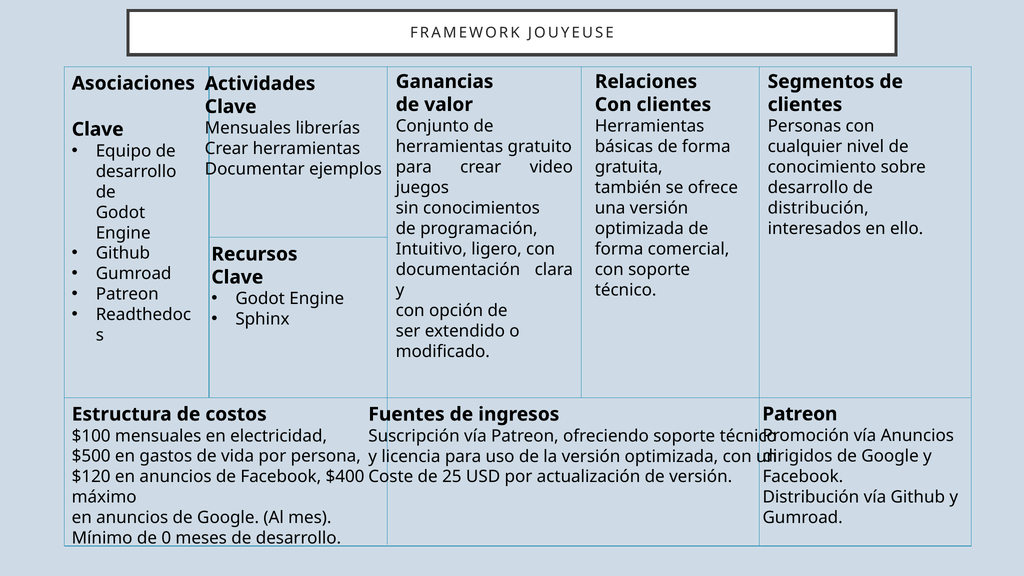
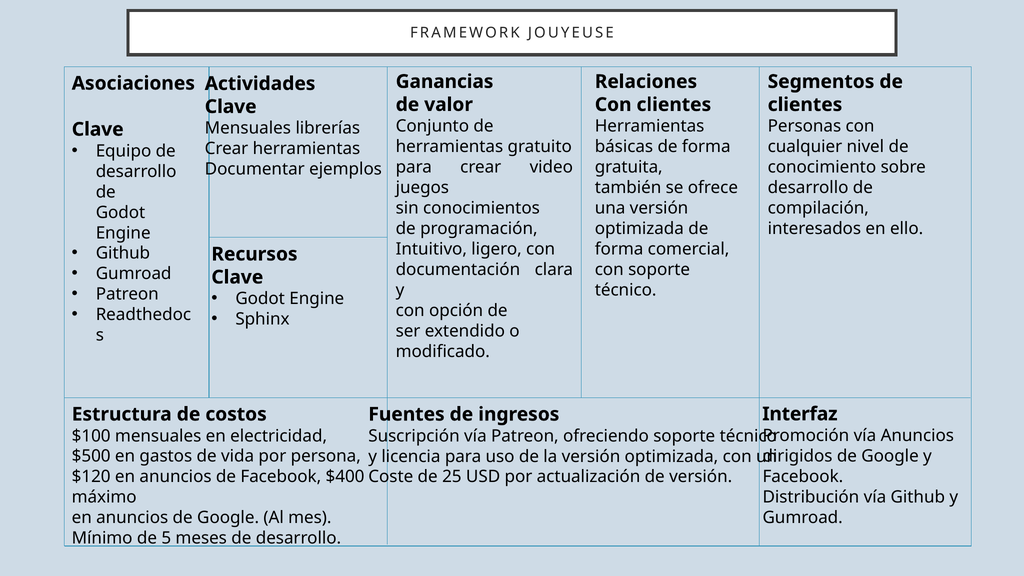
distribución at (818, 208): distribución -> compilación
Patreon at (800, 414): Patreon -> Interfaz
0: 0 -> 5
